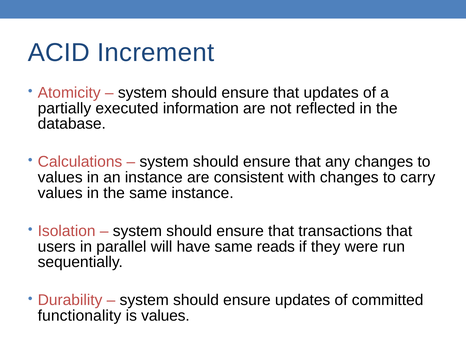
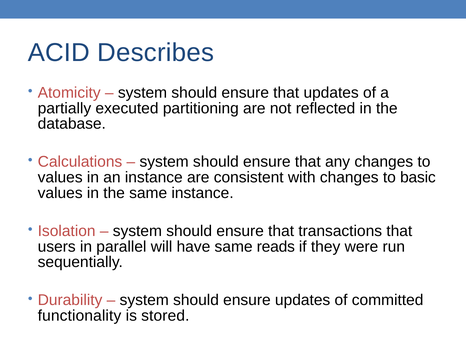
Increment: Increment -> Describes
information: information -> partitioning
carry: carry -> basic
is values: values -> stored
